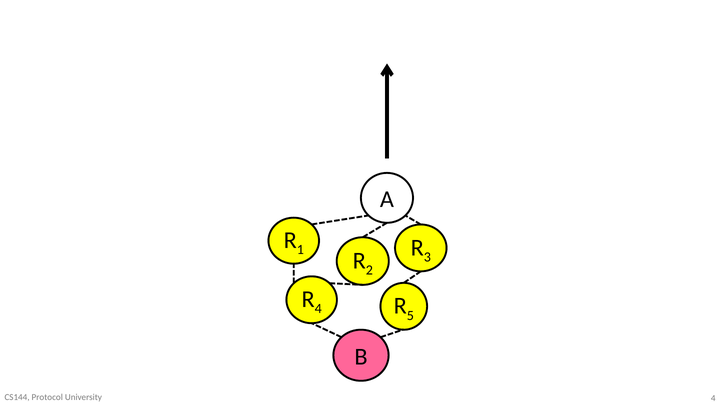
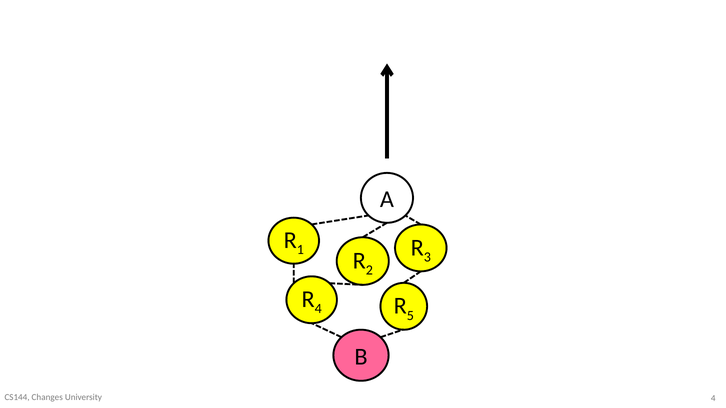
Protocol: Protocol -> Changes
